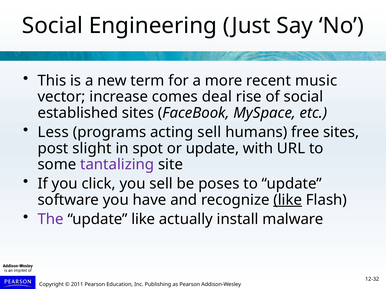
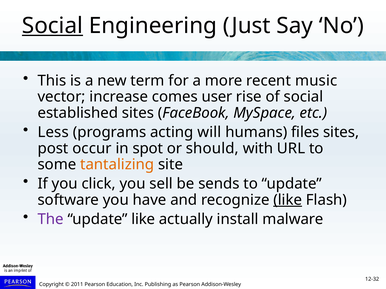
Social at (52, 26) underline: none -> present
deal: deal -> user
acting sell: sell -> will
free: free -> files
slight: slight -> occur
or update: update -> should
tantalizing colour: purple -> orange
poses: poses -> sends
